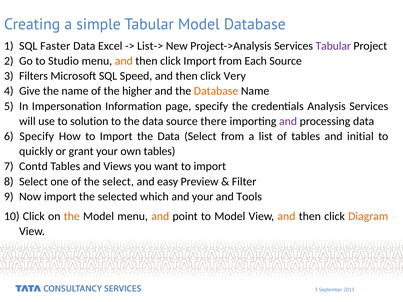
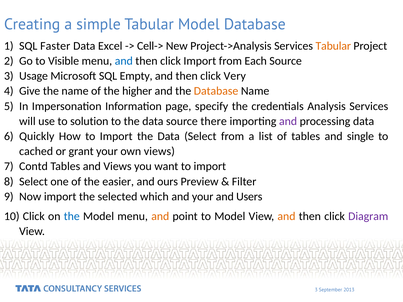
List->: List-> -> Cell->
Tabular at (333, 46) colour: purple -> orange
Studio: Studio -> Visible
and at (124, 61) colour: orange -> blue
Filters: Filters -> Usage
Speed: Speed -> Empty
Specify at (37, 136): Specify -> Quickly
initial: initial -> single
quickly: quickly -> cached
own tables: tables -> views
the select: select -> easier
easy: easy -> ours
Tools: Tools -> Users
the at (72, 216) colour: orange -> blue
Diagram colour: orange -> purple
